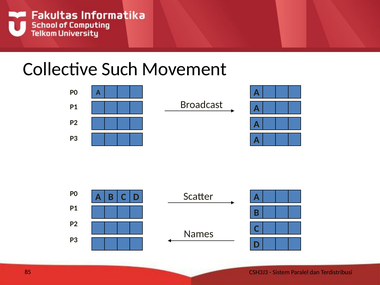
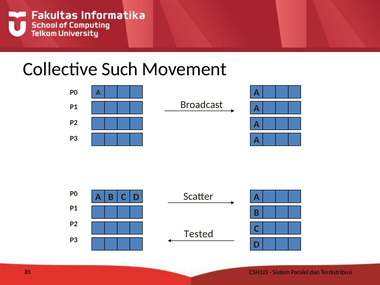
Names: Names -> Tested
